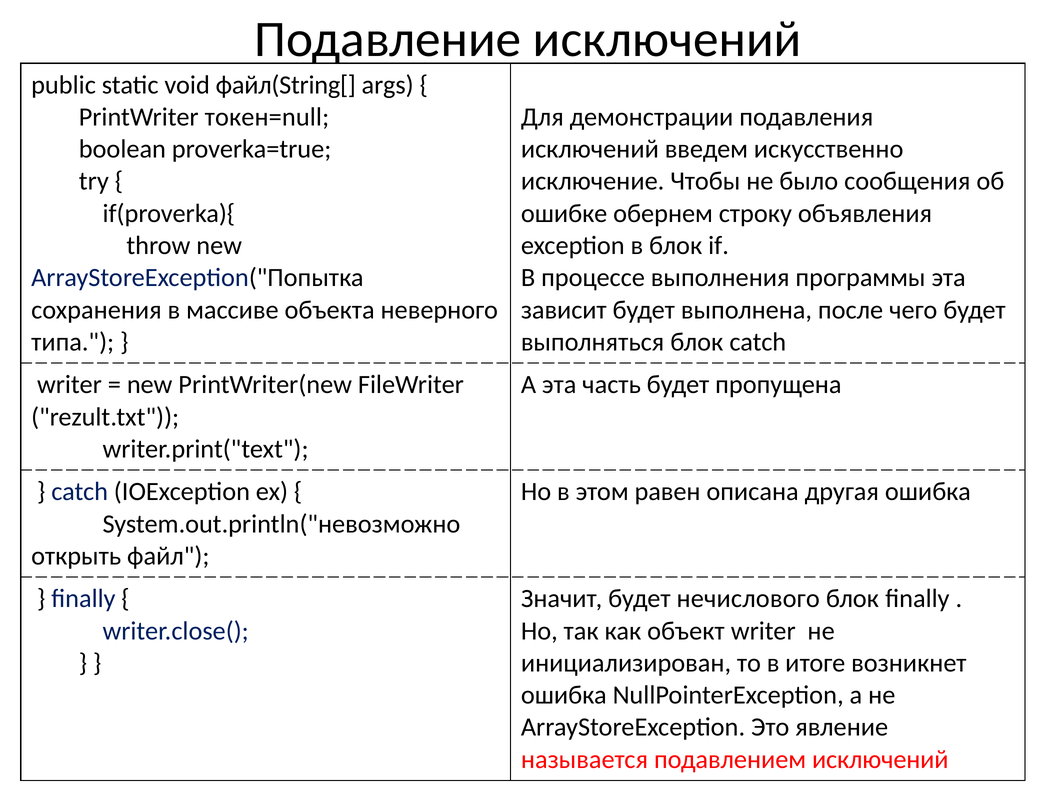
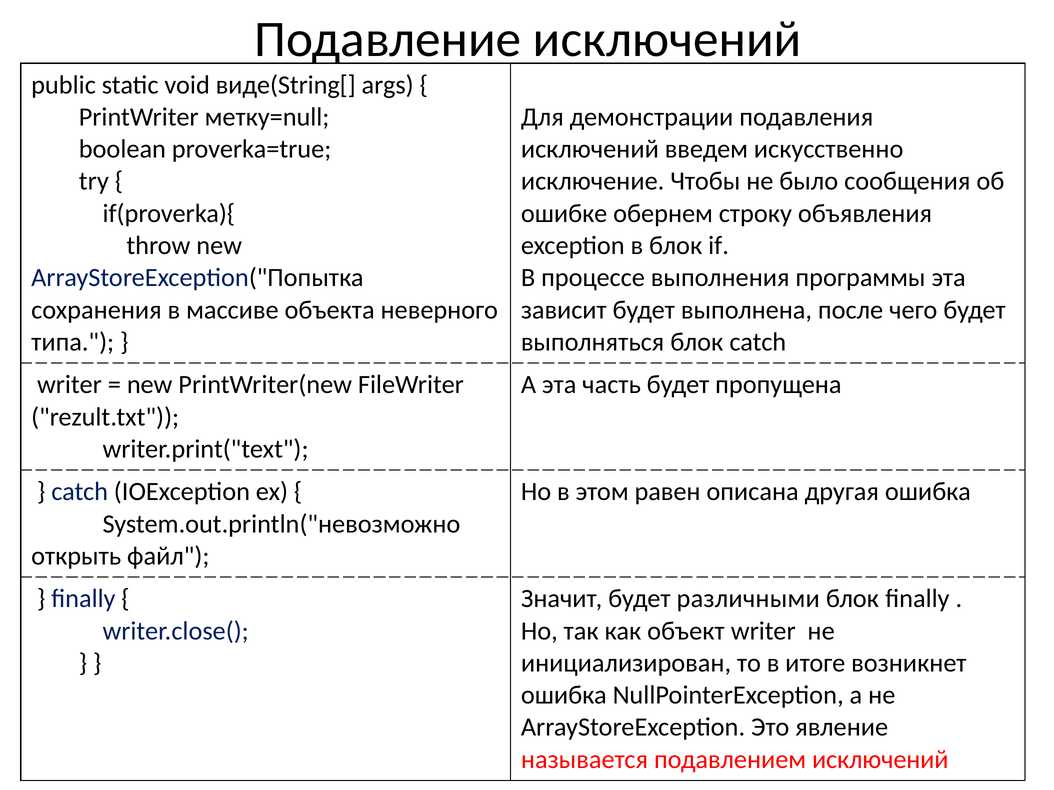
файл(String[: файл(String[ -> виде(String[
токен=null: токен=null -> метку=null
нечислового: нечислового -> различными
